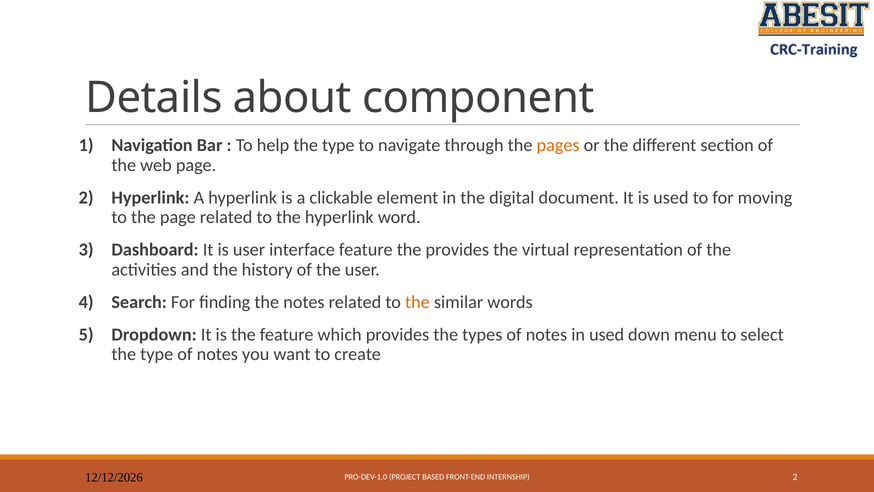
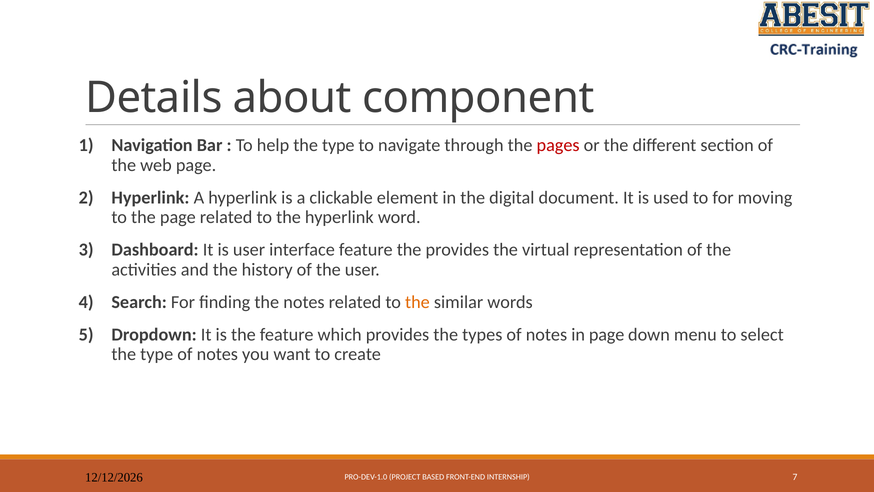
pages colour: orange -> red
in used: used -> page
INTERNSHIP 2: 2 -> 7
